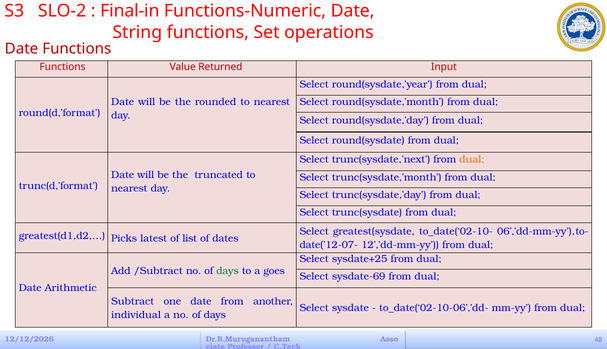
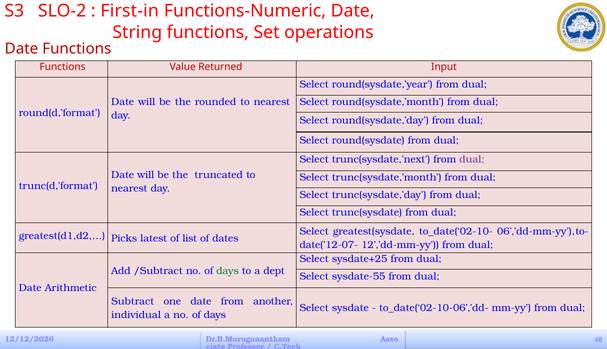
Final-in: Final-in -> First-in
dual at (472, 160) colour: orange -> purple
goes: goes -> dept
sysdate-69: sysdate-69 -> sysdate-55
